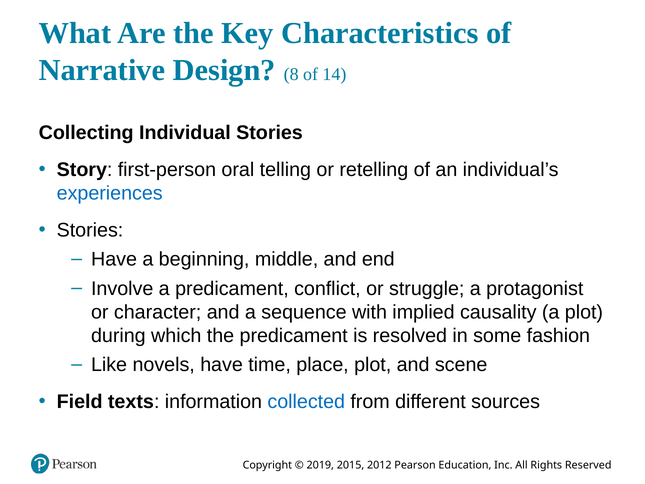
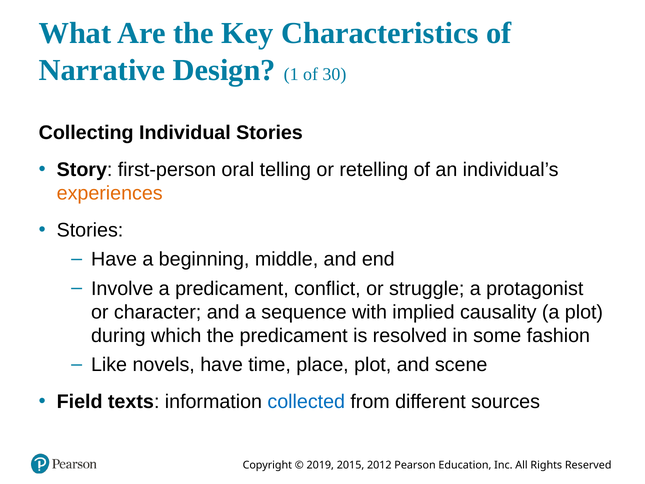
8: 8 -> 1
14: 14 -> 30
experiences colour: blue -> orange
